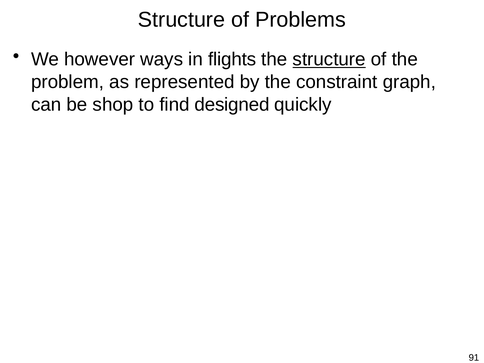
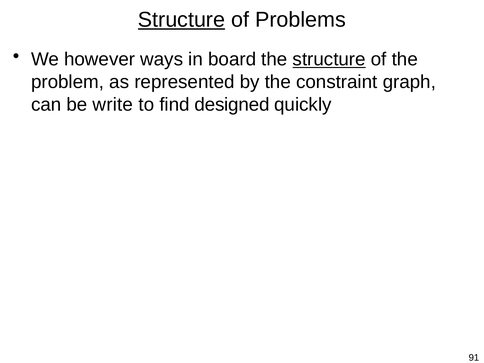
Structure at (181, 20) underline: none -> present
flights: flights -> board
shop: shop -> write
